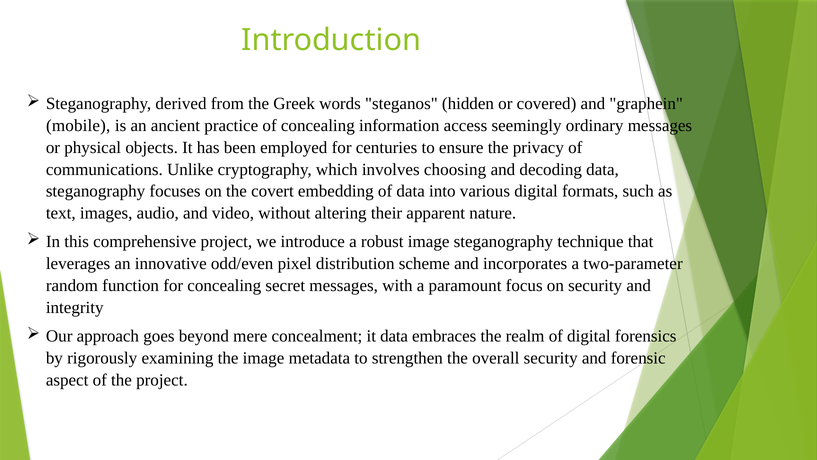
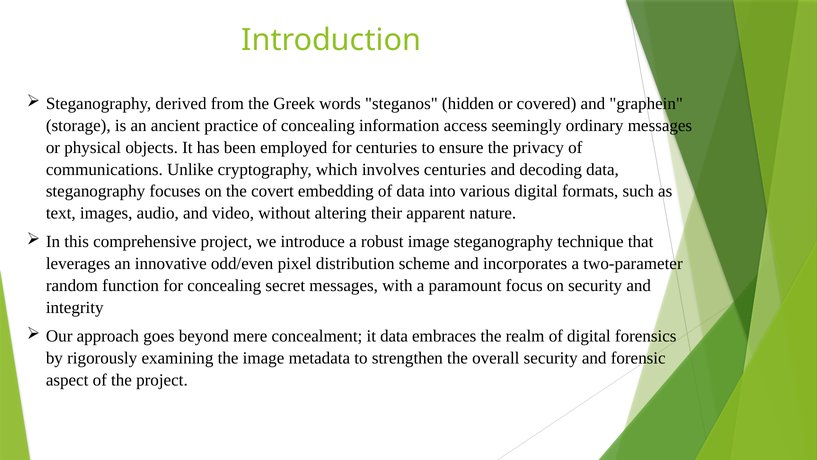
mobile: mobile -> storage
involves choosing: choosing -> centuries
